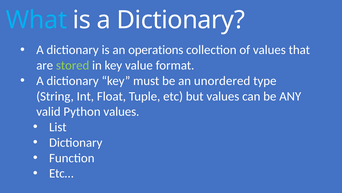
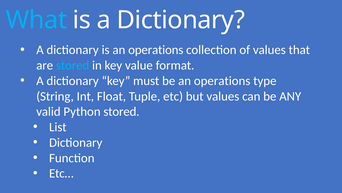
stored at (73, 65) colour: light green -> light blue
be an unordered: unordered -> operations
Python values: values -> stored
